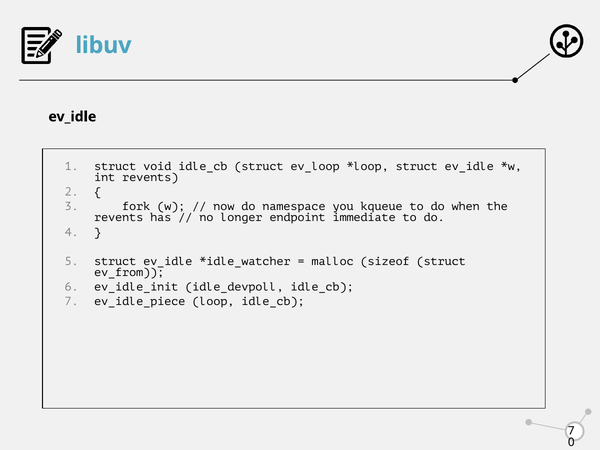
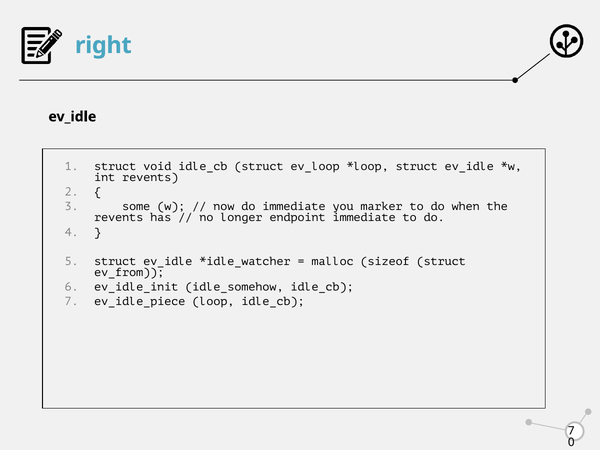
libuv: libuv -> right
fork: fork -> some
do namespace: namespace -> immediate
kqueue: kqueue -> marker
idle_devpoll: idle_devpoll -> idle_somehow
